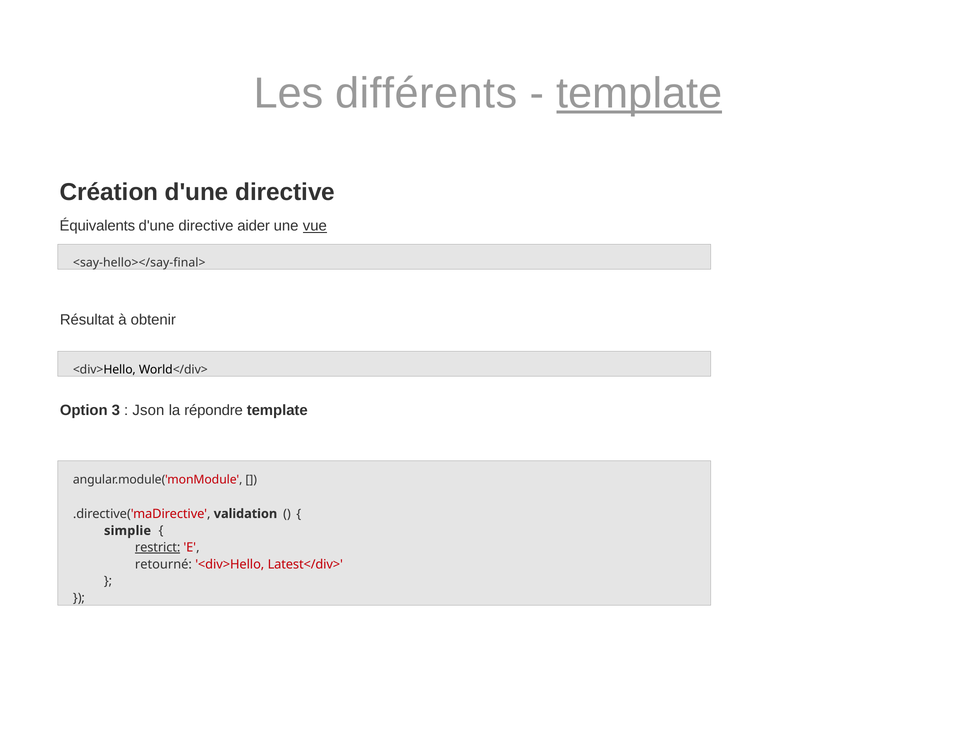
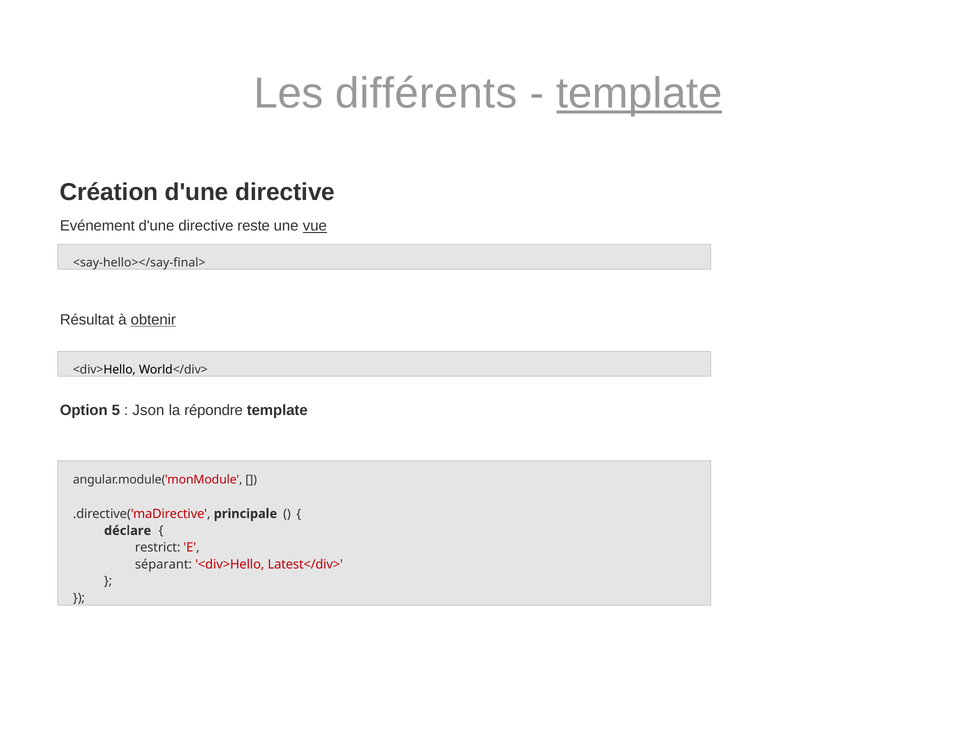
Équivalents: Équivalents -> Evénement
aider: aider -> reste
obtenir underline: none -> present
3: 3 -> 5
validation: validation -> principale
simplie: simplie -> déclare
restrict underline: present -> none
retourné: retourné -> séparant
